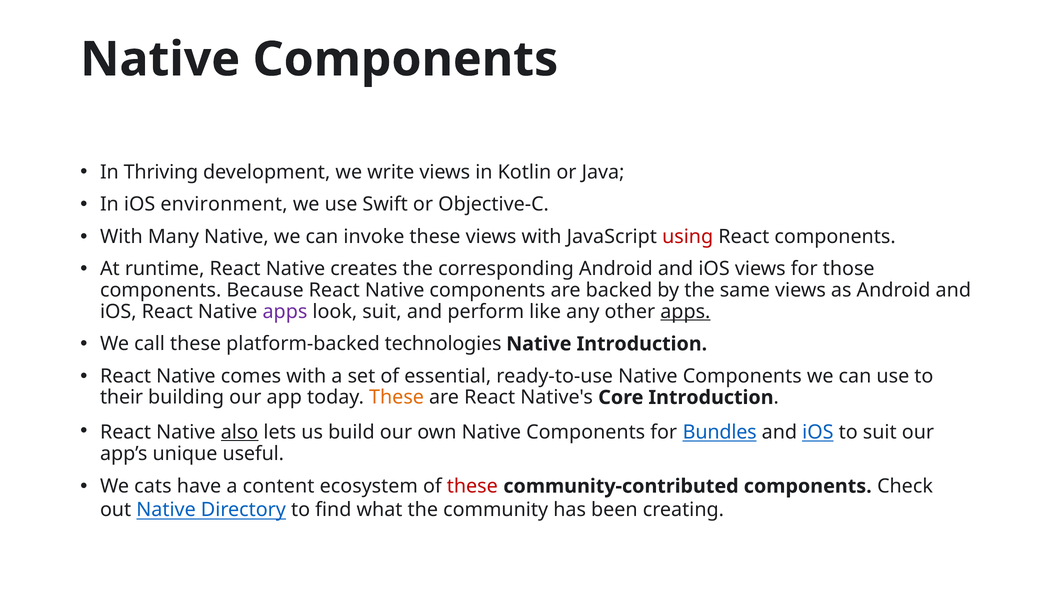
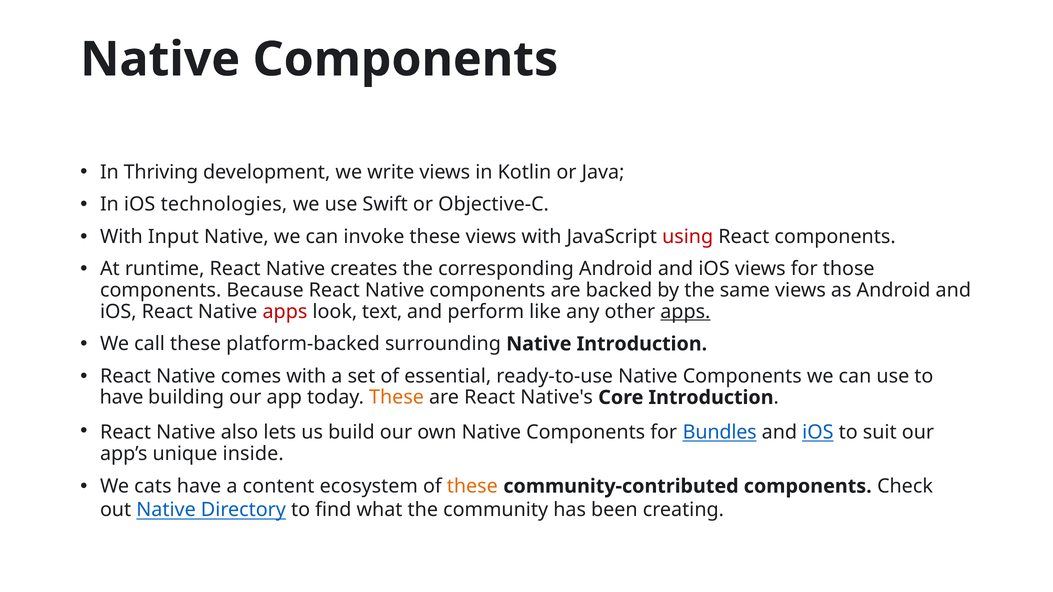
environment: environment -> technologies
Many: Many -> Input
apps at (285, 312) colour: purple -> red
look suit: suit -> text
technologies: technologies -> surrounding
their at (122, 398): their -> have
also underline: present -> none
useful: useful -> inside
these at (472, 486) colour: red -> orange
